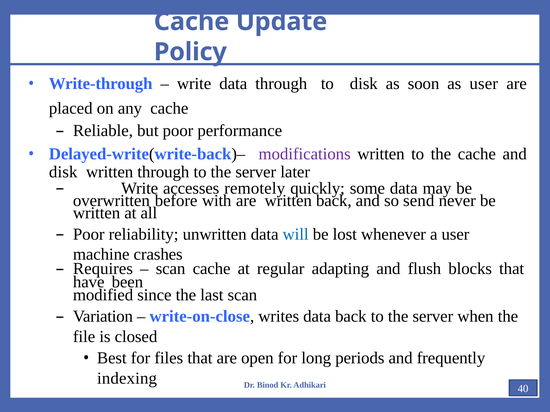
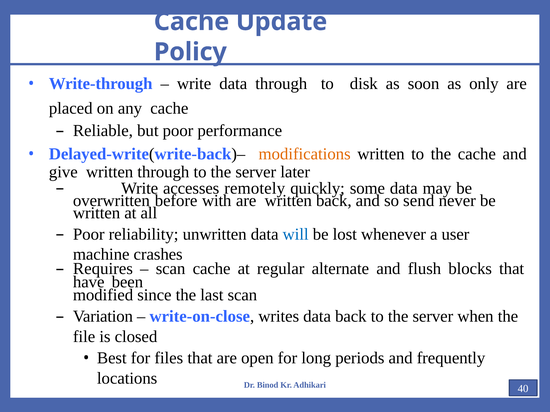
as user: user -> only
modifications colour: purple -> orange
disk at (63, 172): disk -> give
adapting: adapting -> alternate
indexing: indexing -> locations
